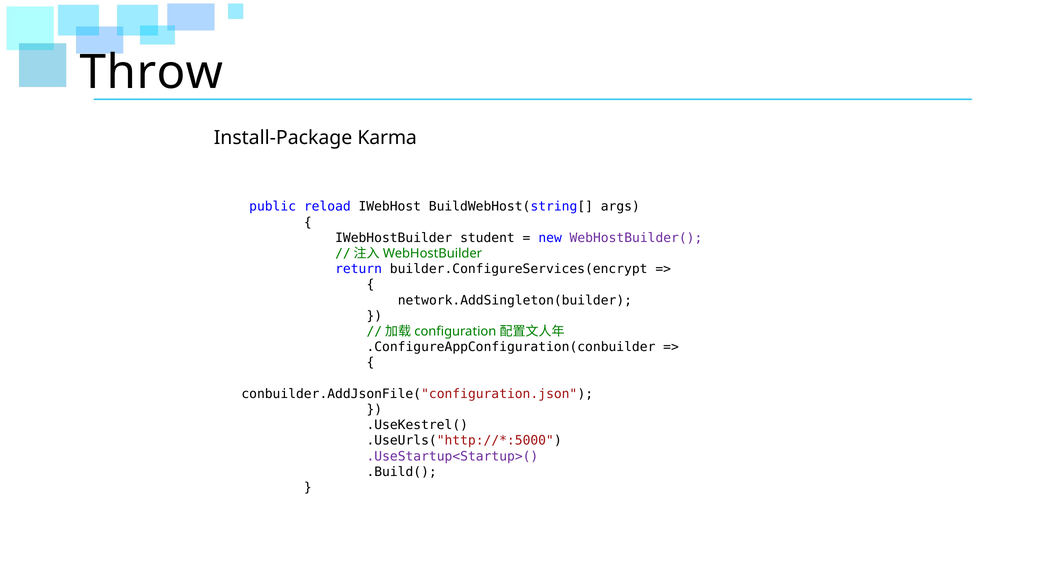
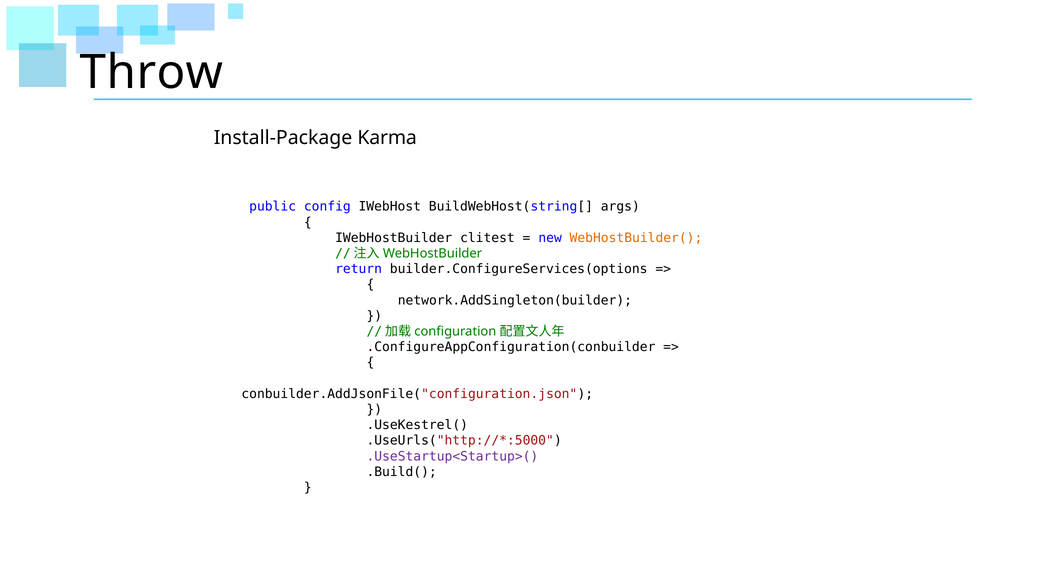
reload: reload -> config
student: student -> clitest
WebHostBuilder( colour: purple -> orange
builder.ConfigureServices(encrypt: builder.ConfigureServices(encrypt -> builder.ConfigureServices(options
